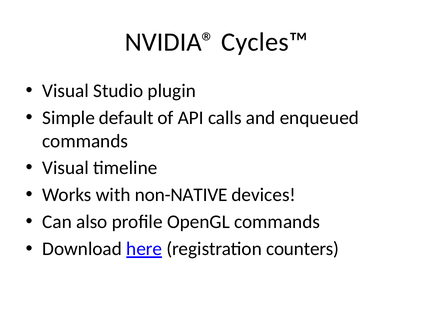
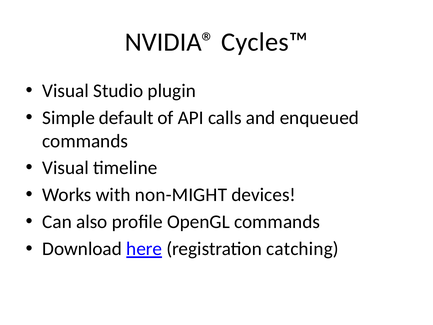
non-NATIVE: non-NATIVE -> non-MIGHT
counters: counters -> catching
